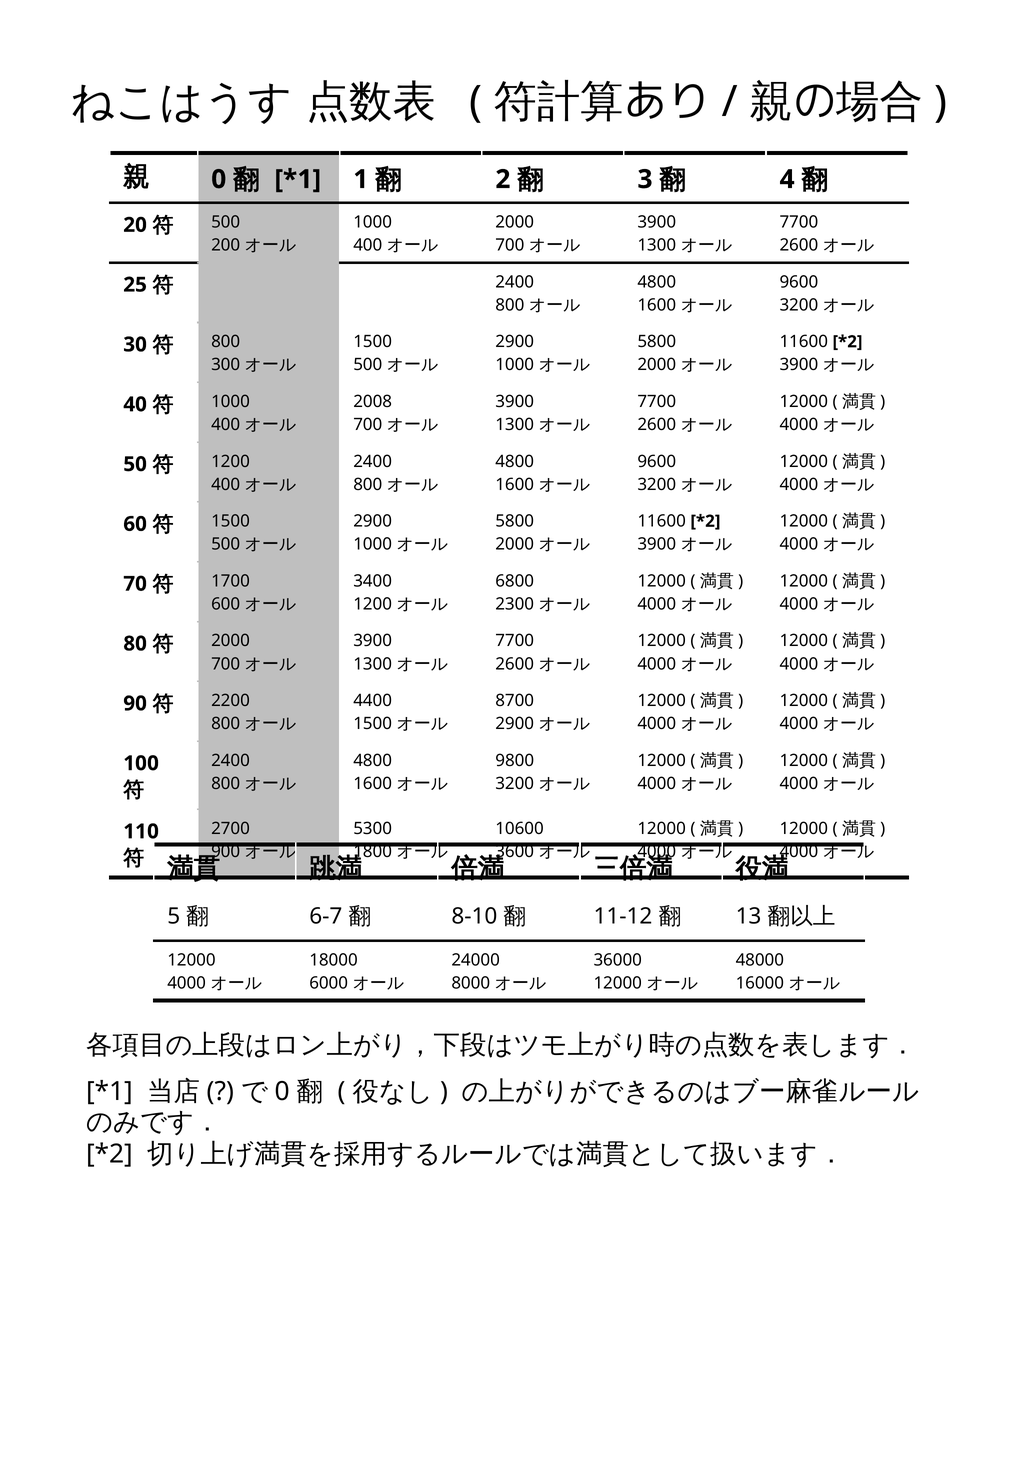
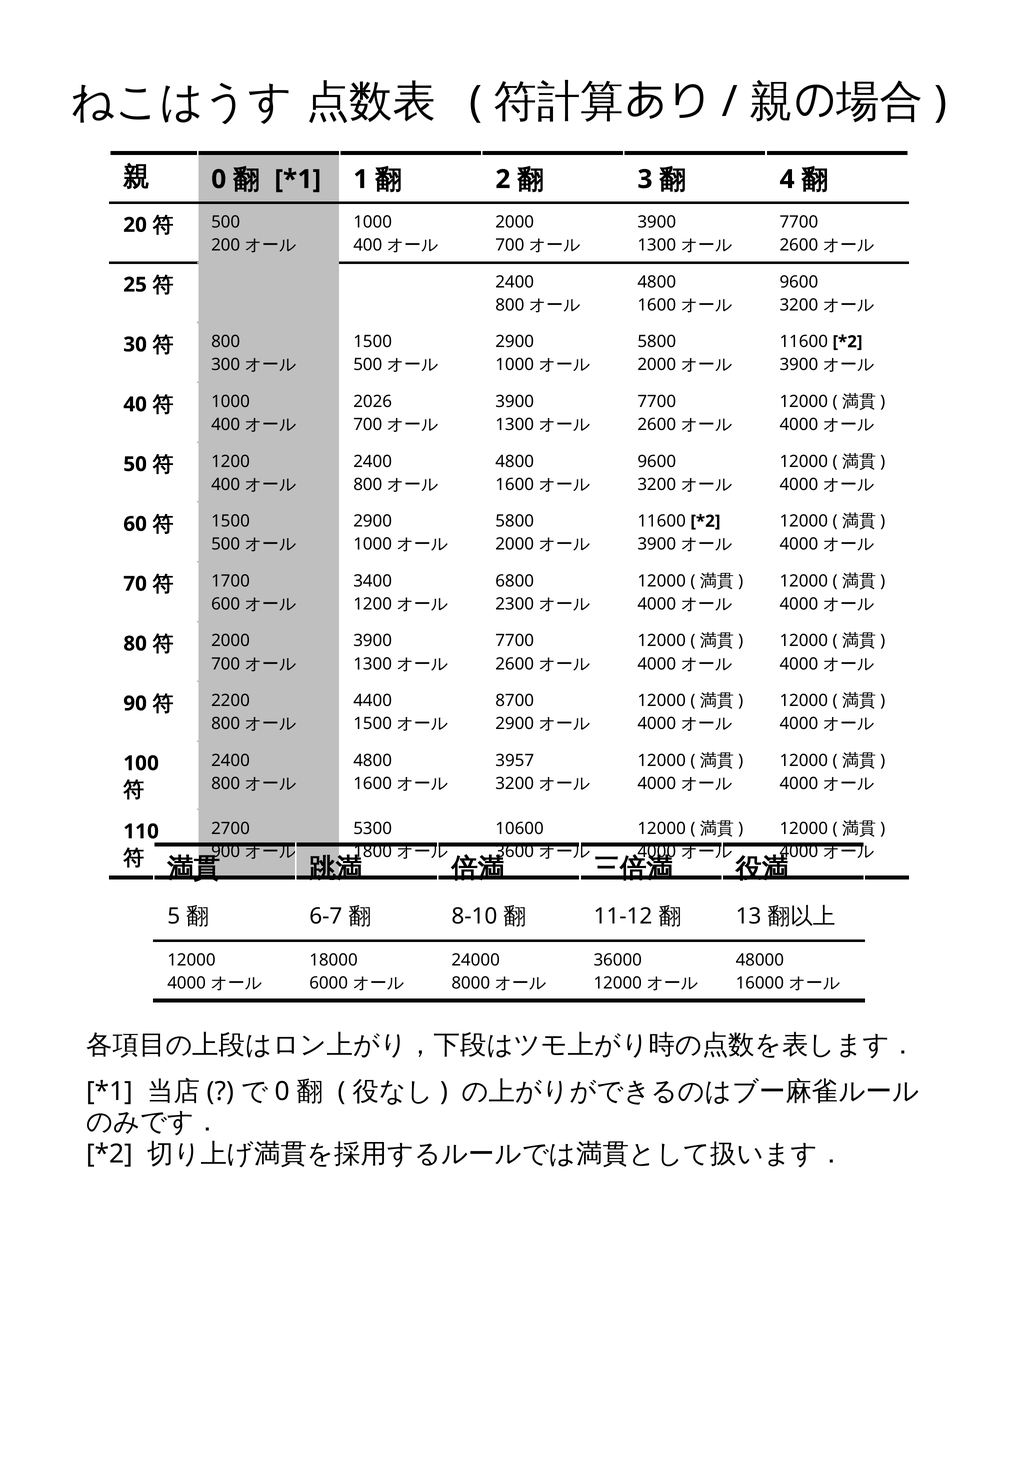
2008: 2008 -> 2026
9800: 9800 -> 3957
